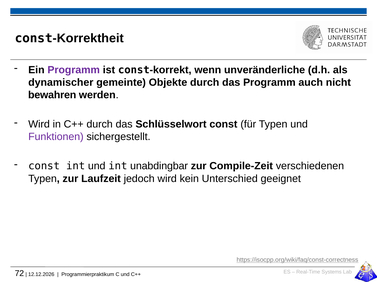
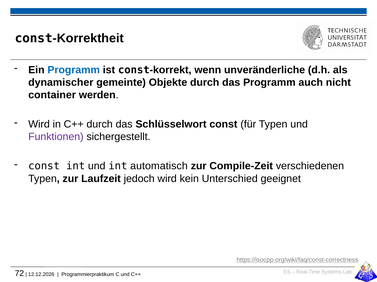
Programm at (74, 70) colour: purple -> blue
bewahren: bewahren -> container
unabdingbar: unabdingbar -> automatisch
